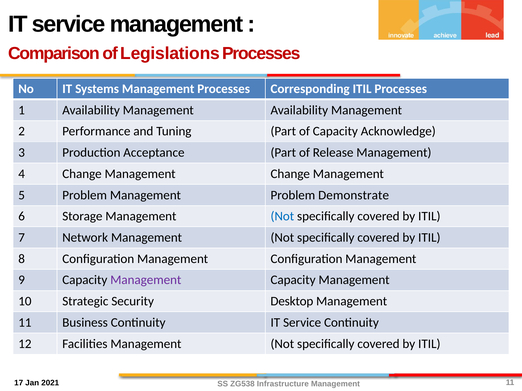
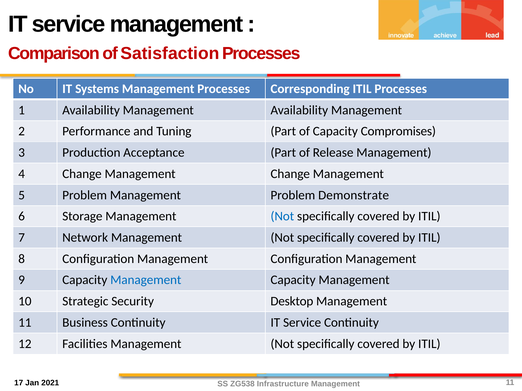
Legislations: Legislations -> Satisfaction
Acknowledge: Acknowledge -> Compromises
Management at (146, 280) colour: purple -> blue
